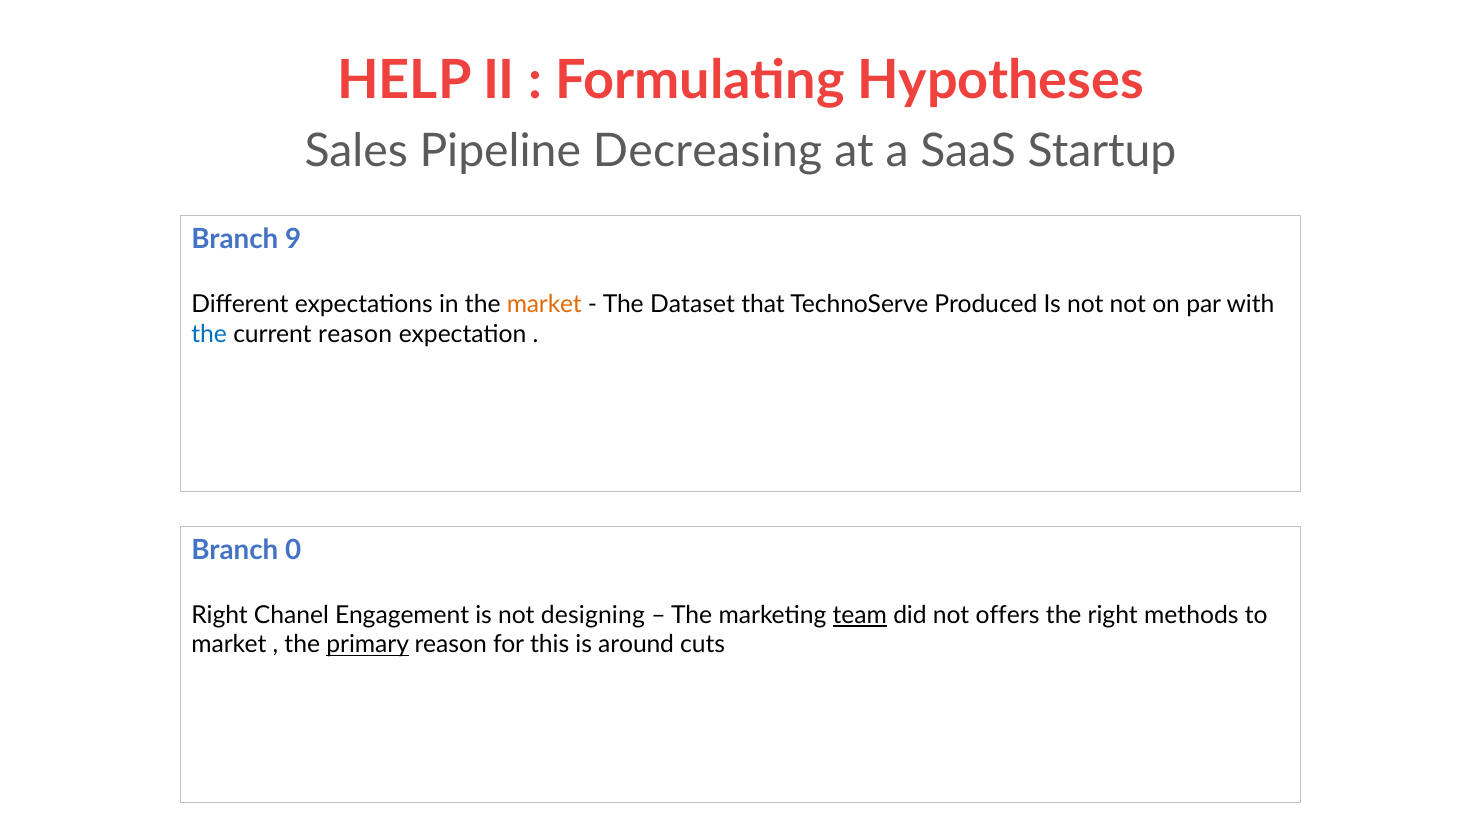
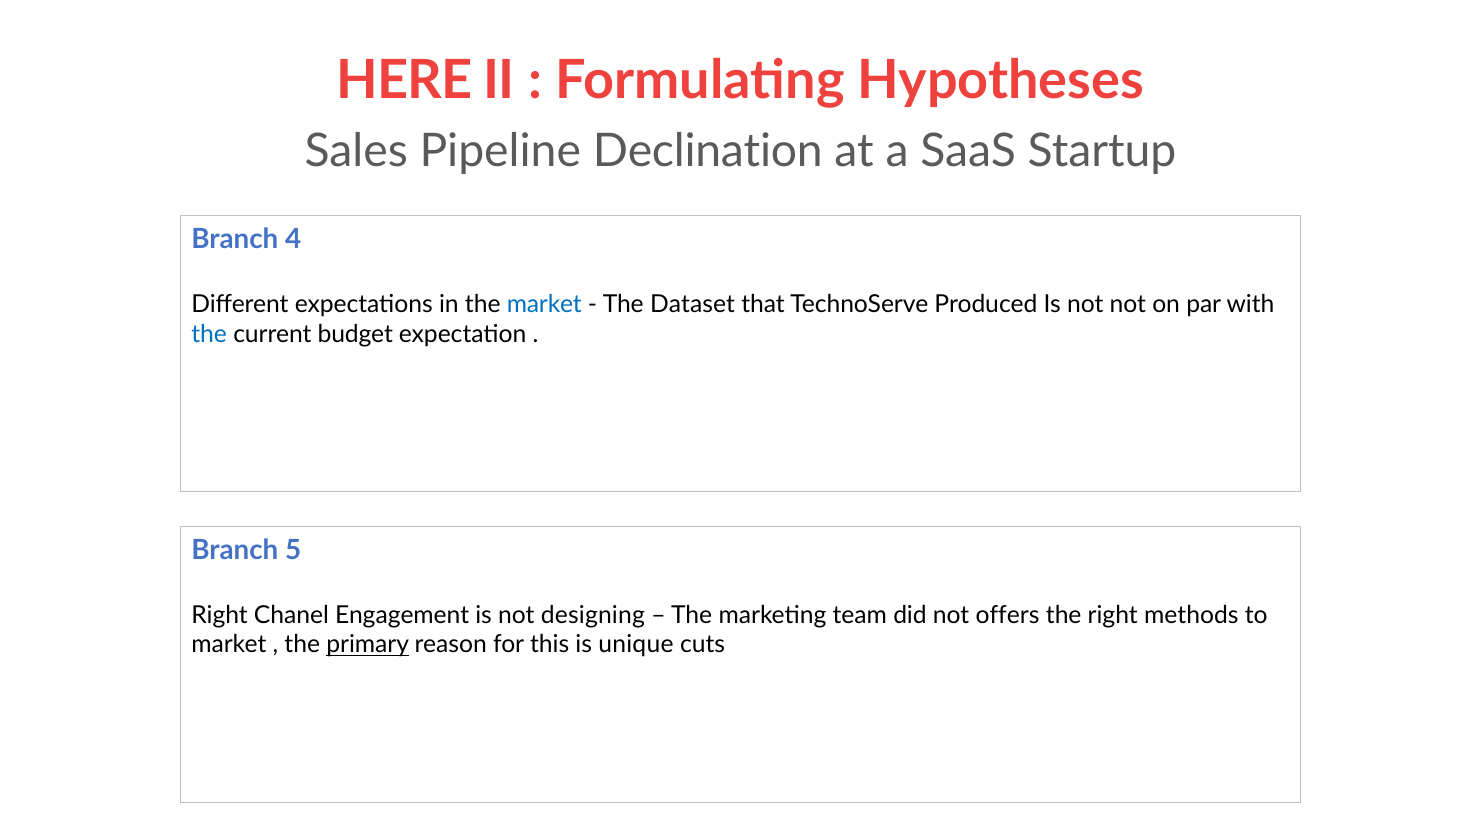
HELP: HELP -> HERE
Decreasing: Decreasing -> Declination
9: 9 -> 4
market at (544, 304) colour: orange -> blue
current reason: reason -> budget
0: 0 -> 5
team underline: present -> none
around: around -> unique
